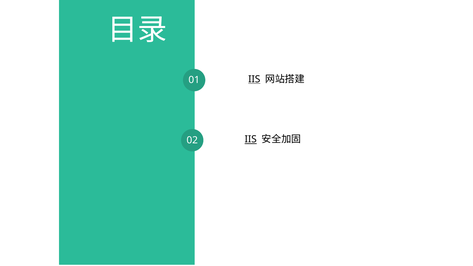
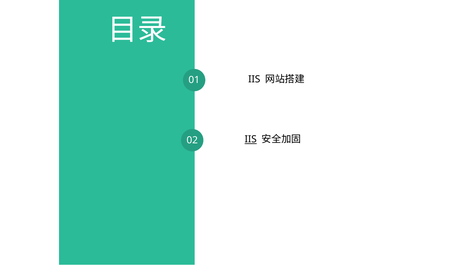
IIS at (254, 79) underline: present -> none
